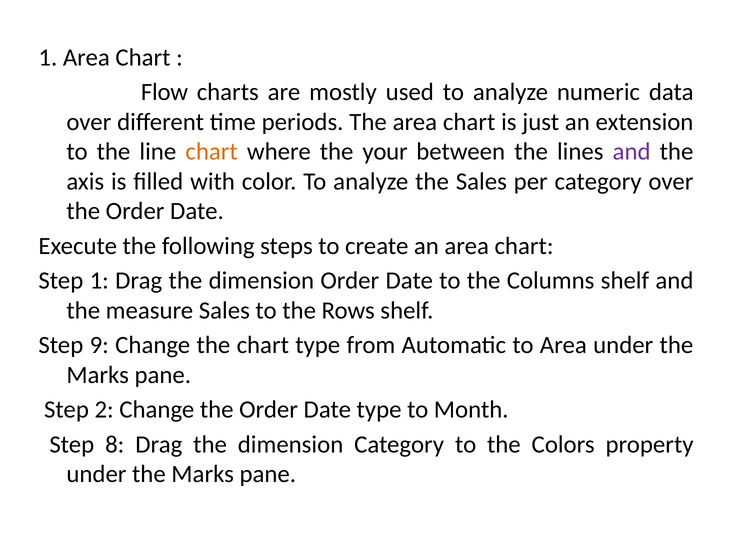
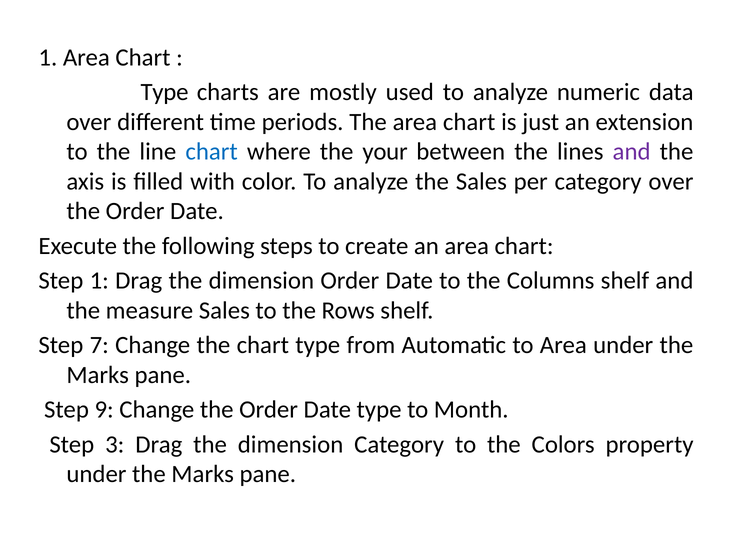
Flow at (165, 92): Flow -> Type
chart at (212, 152) colour: orange -> blue
9: 9 -> 7
2: 2 -> 9
8: 8 -> 3
